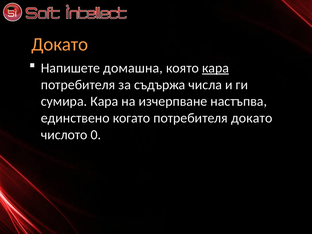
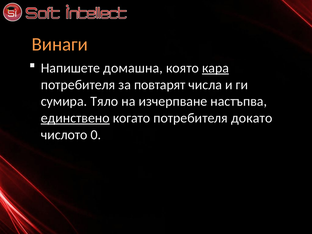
Докато at (60, 44): Докато -> Винаги
съдържа: съдържа -> повтарят
сумира Кара: Кара -> Тяло
единствено underline: none -> present
